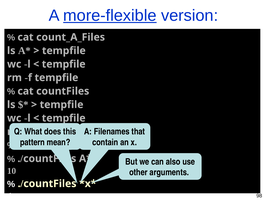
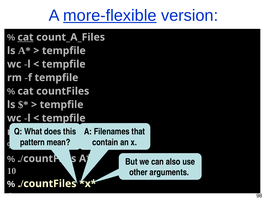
cat at (26, 37) underline: none -> present
